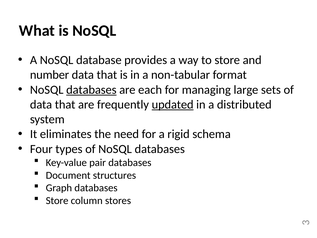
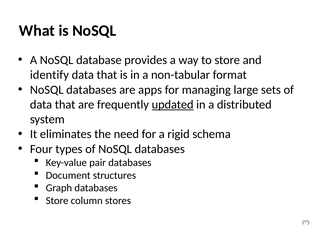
number: number -> identify
databases at (91, 90) underline: present -> none
each: each -> apps
